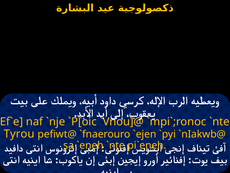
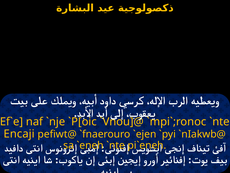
Tyrou: Tyrou -> Encaji
